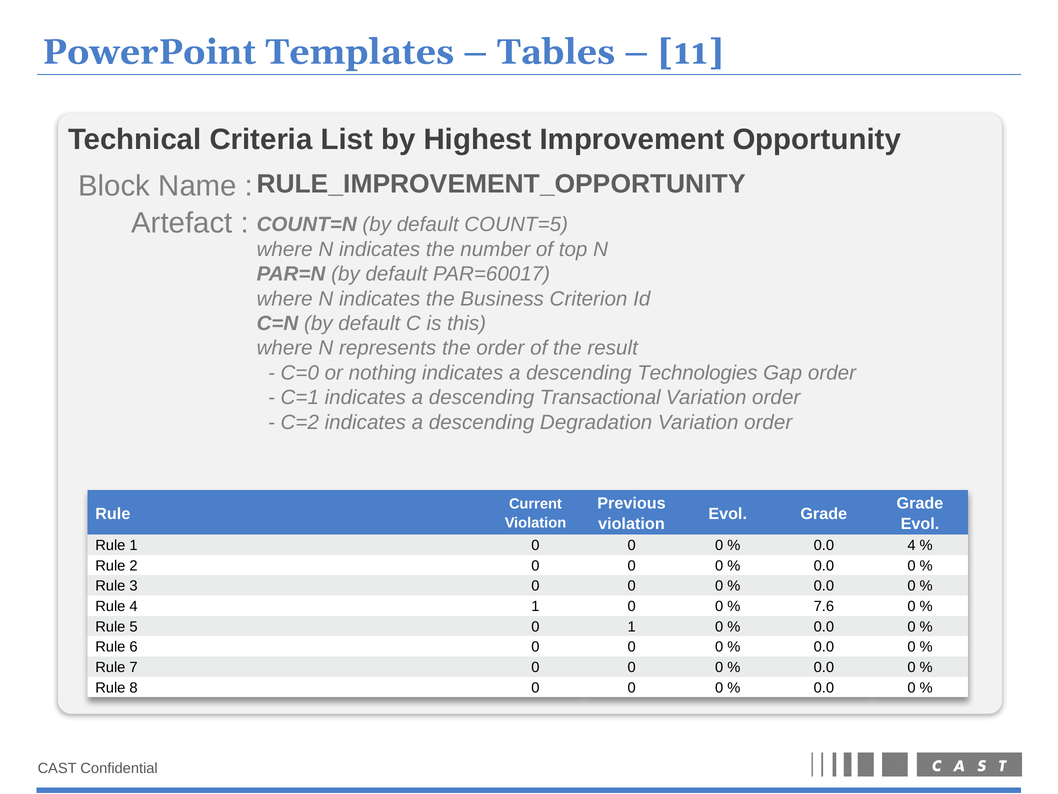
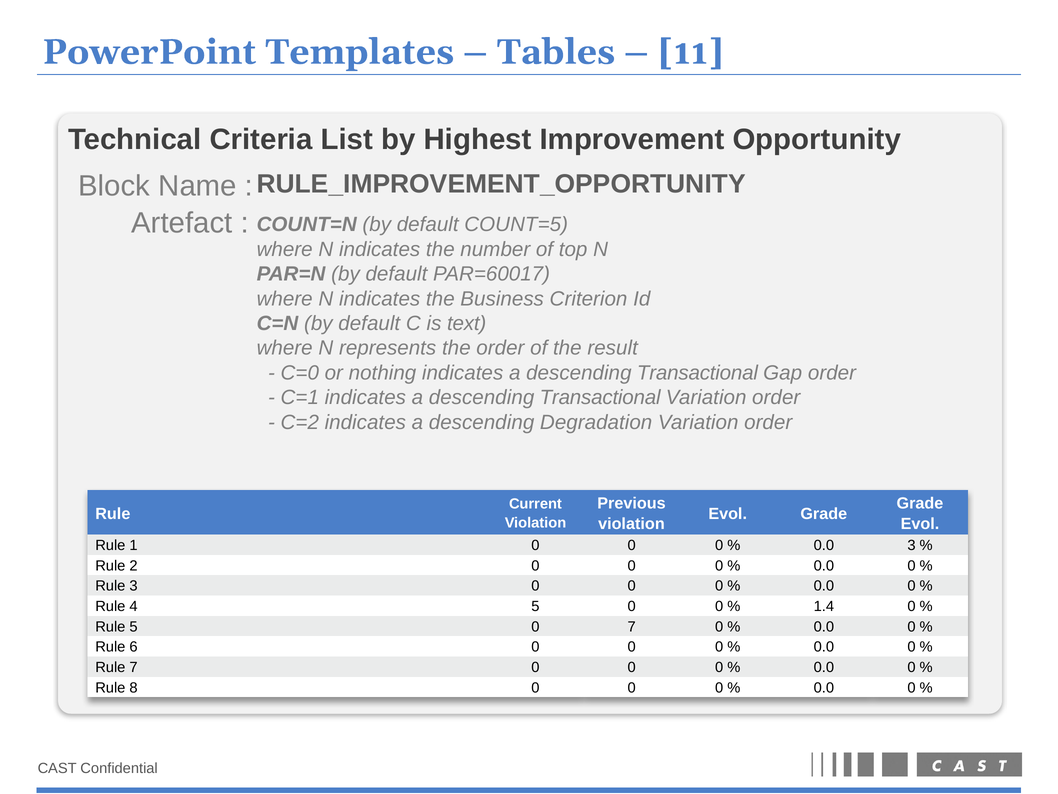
this: this -> text
Technologies at (697, 373): Technologies -> Transactional
0.0 4: 4 -> 3
4 1: 1 -> 5
7.6: 7.6 -> 1.4
0 1: 1 -> 7
